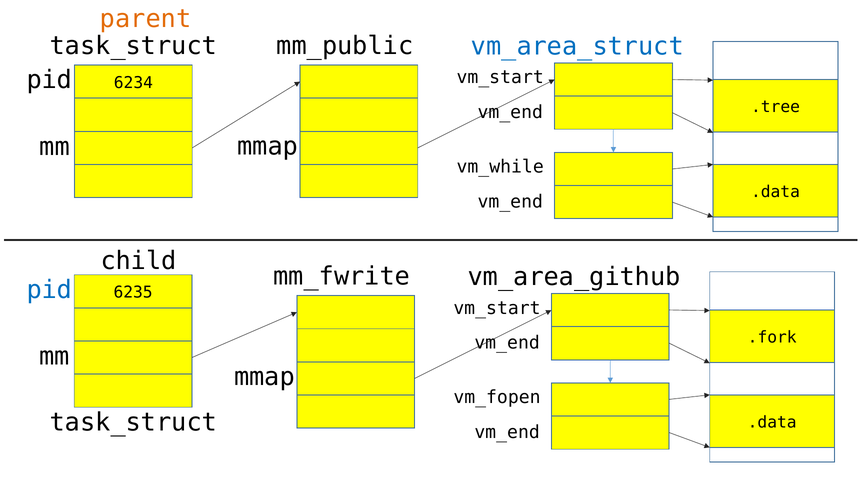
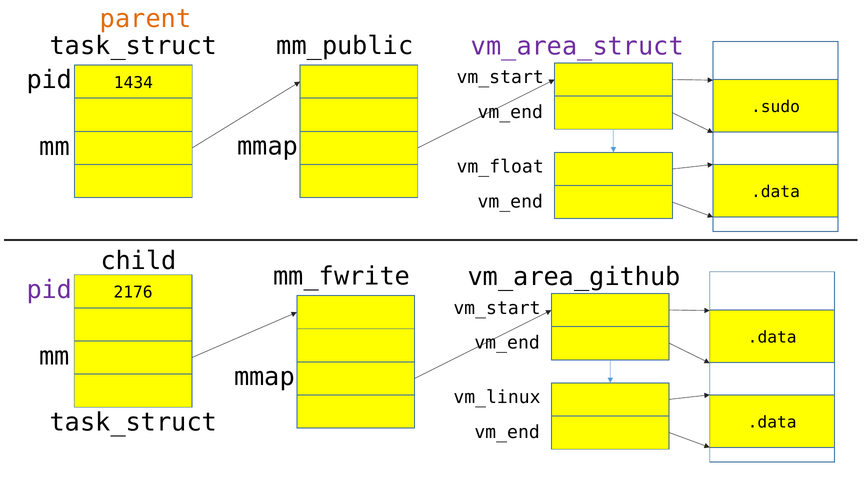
vm_area_struct colour: blue -> purple
6234: 6234 -> 1434
.tree: .tree -> .sudo
vm_while: vm_while -> vm_float
pid at (49, 290) colour: blue -> purple
6235: 6235 -> 2176
.fork at (772, 338): .fork -> .data
vm_fopen: vm_fopen -> vm_linux
